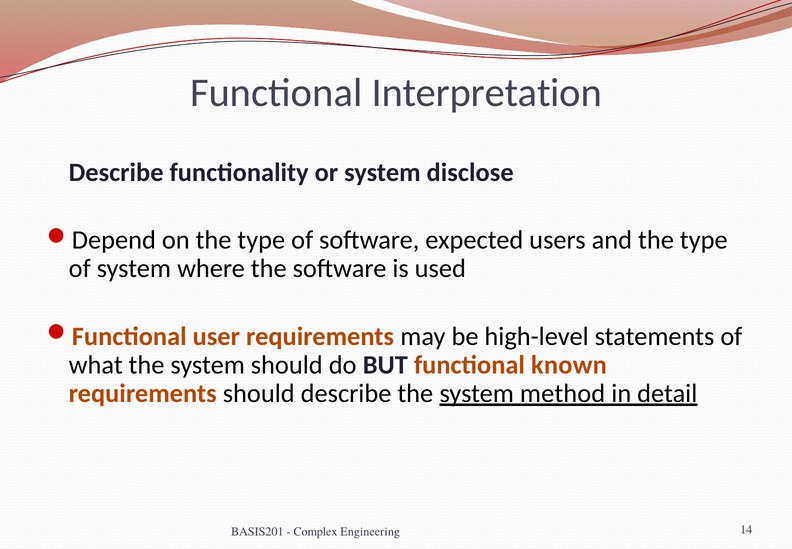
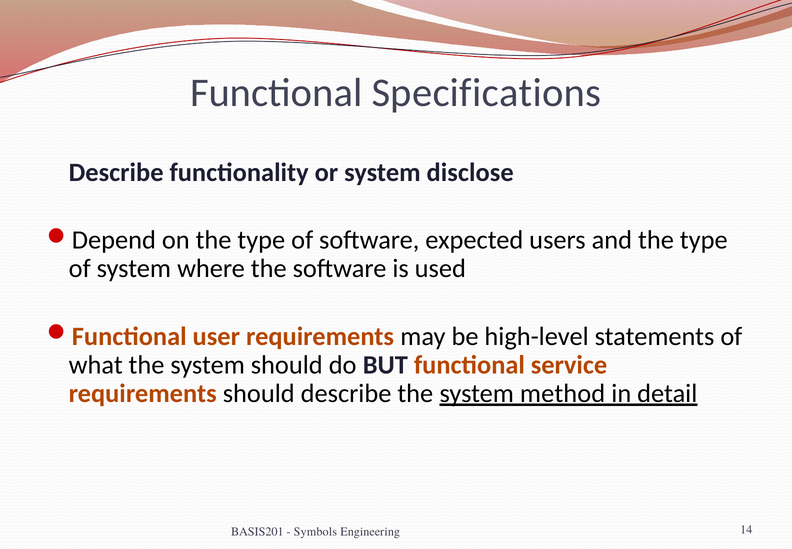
Interpretation: Interpretation -> Specifications
known: known -> service
Complex: Complex -> Symbols
